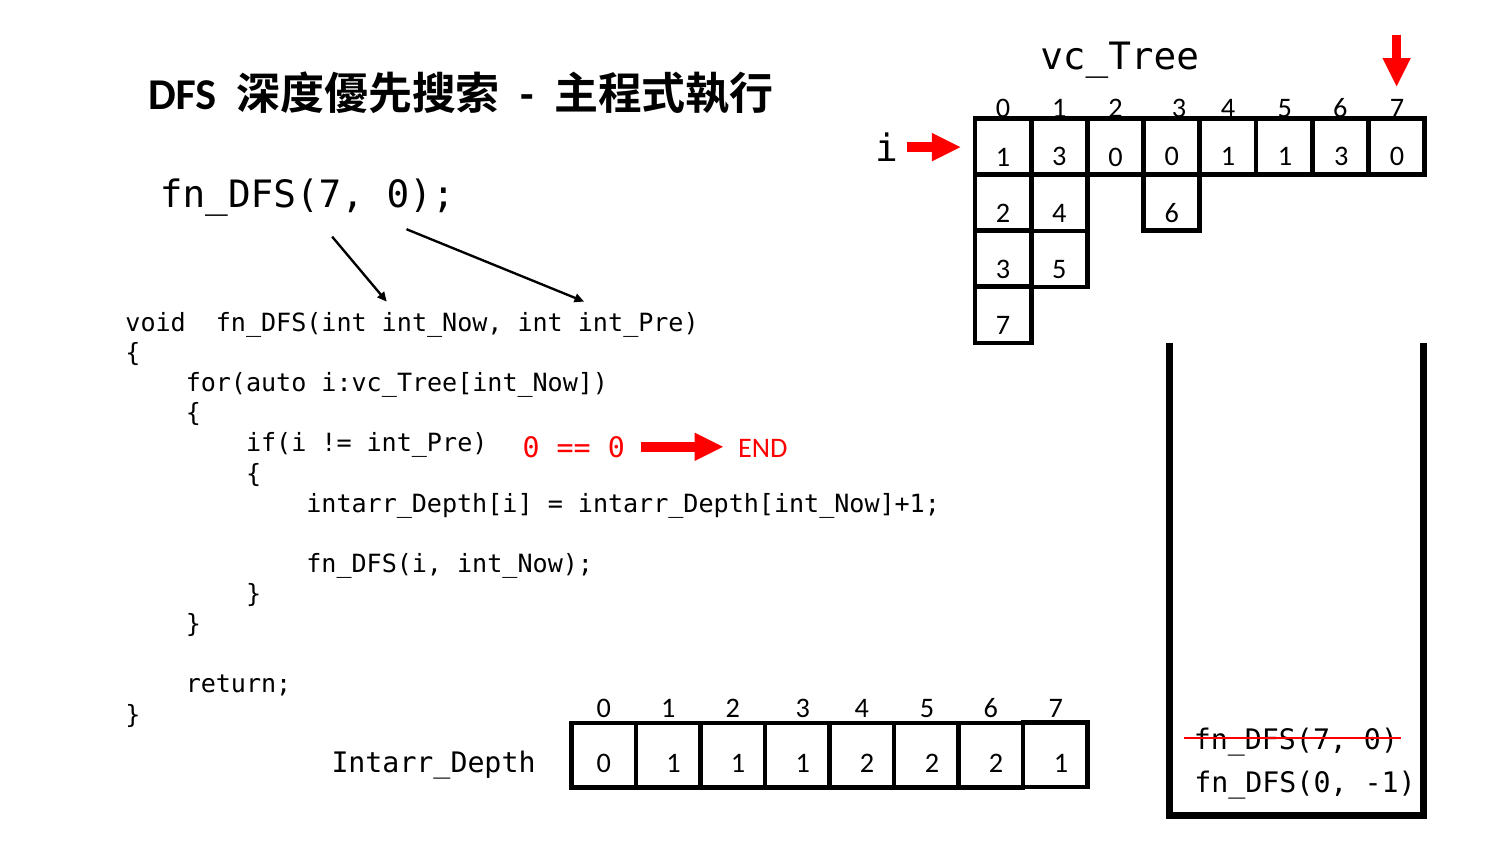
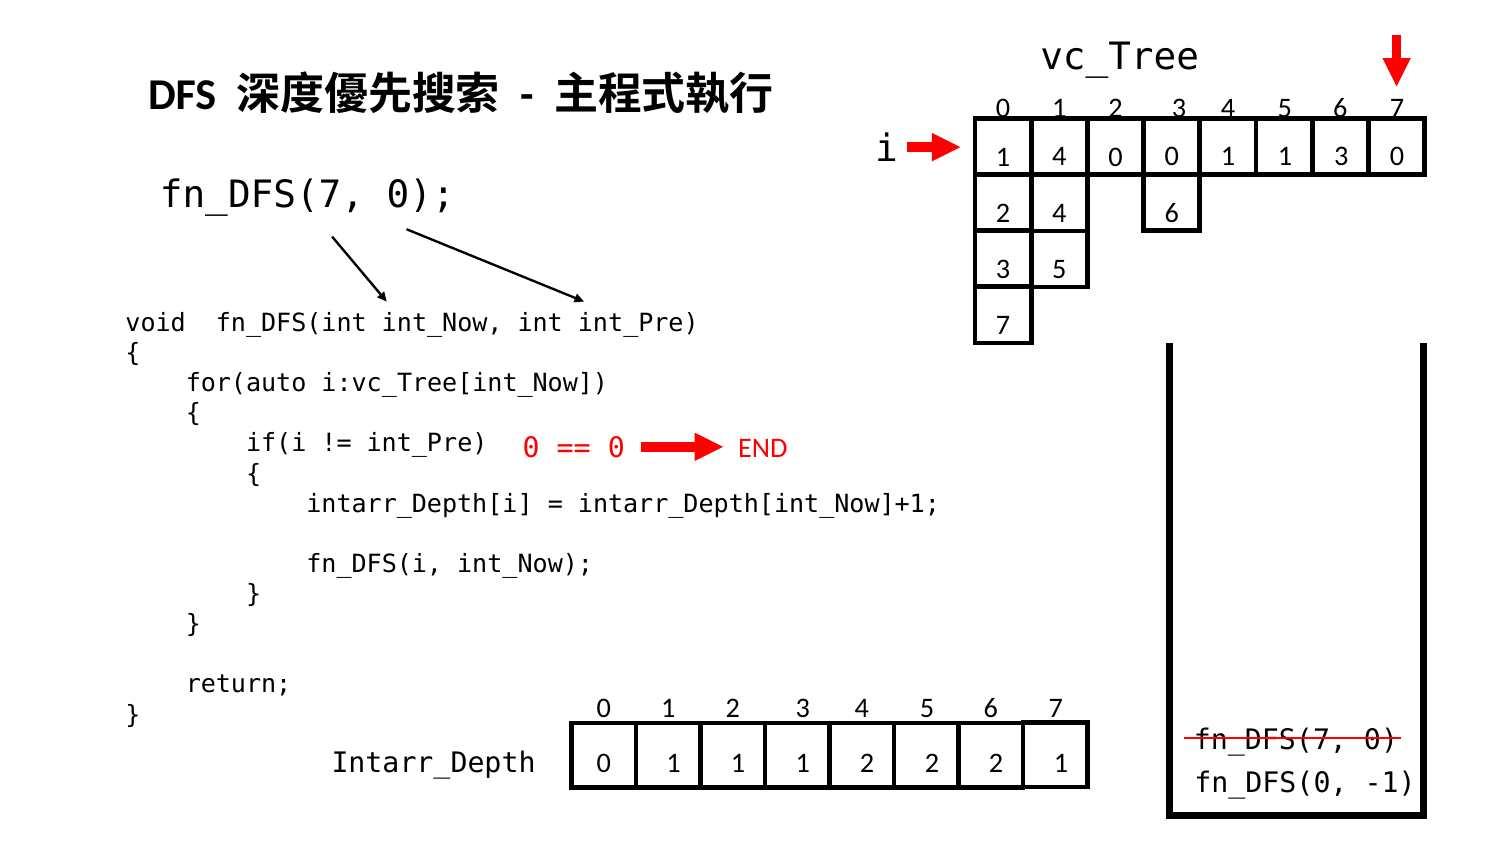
3 at (1059, 157): 3 -> 4
